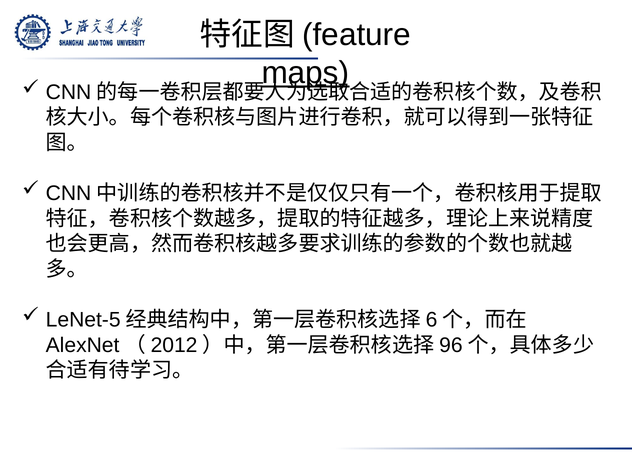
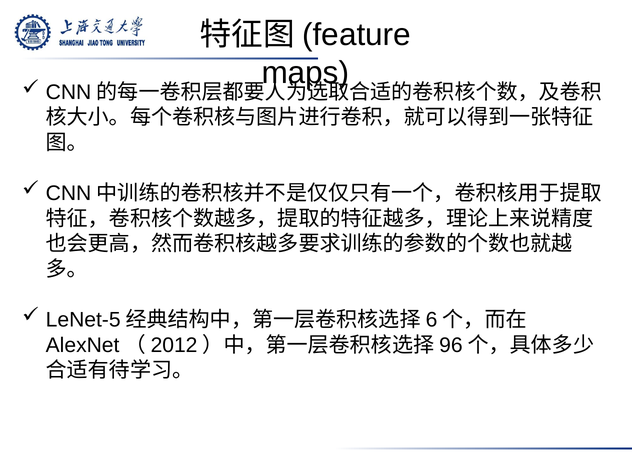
maps underline: present -> none
